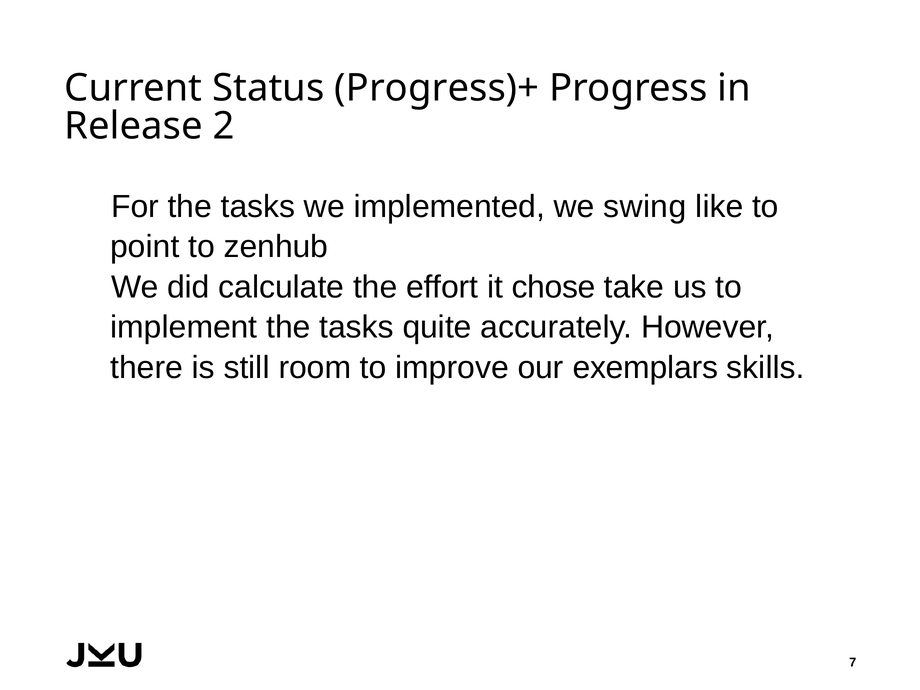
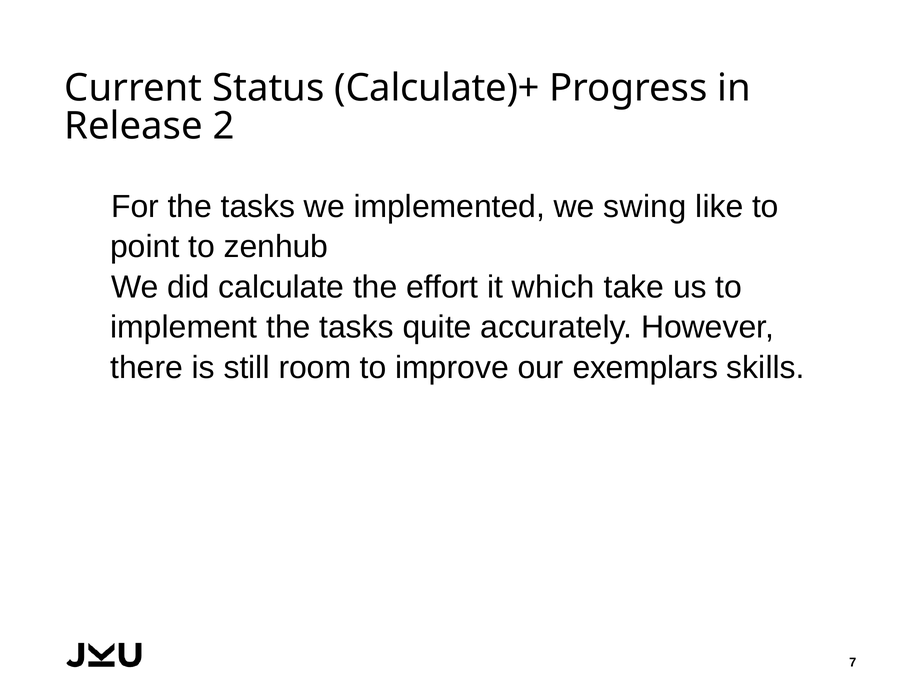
Progress)+: Progress)+ -> Calculate)+
chose: chose -> which
